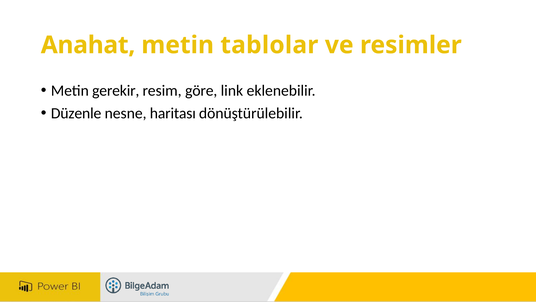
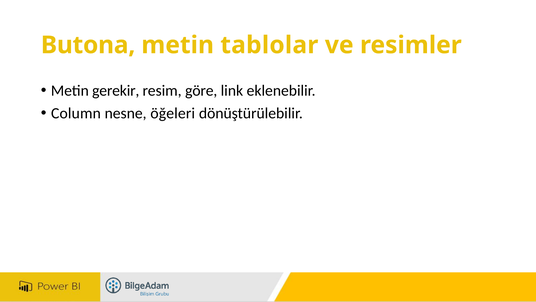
Anahat: Anahat -> Butona
Düzenle: Düzenle -> Column
haritası: haritası -> öğeleri
